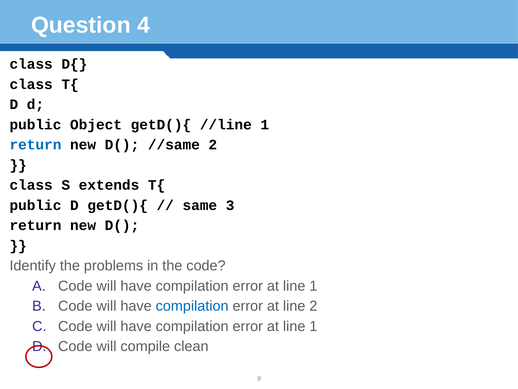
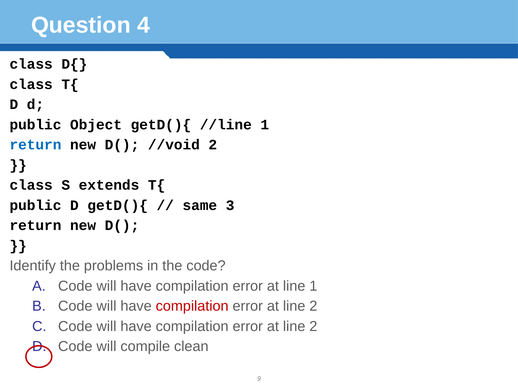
//same: //same -> //void
compilation at (192, 306) colour: blue -> red
1 at (313, 326): 1 -> 2
